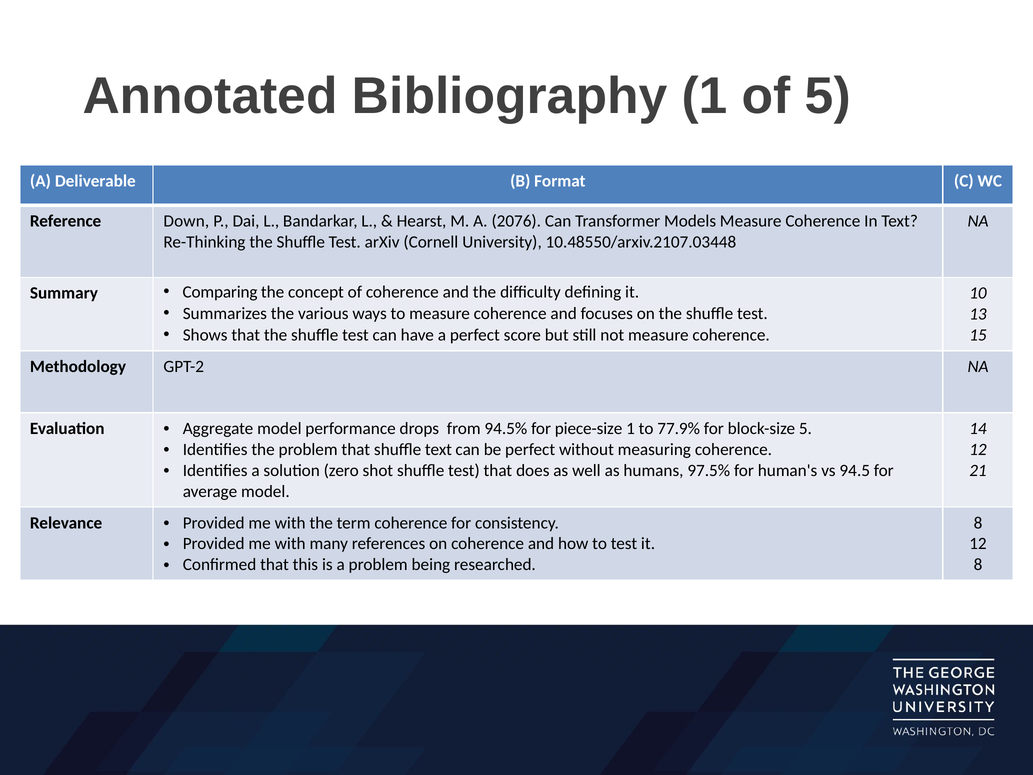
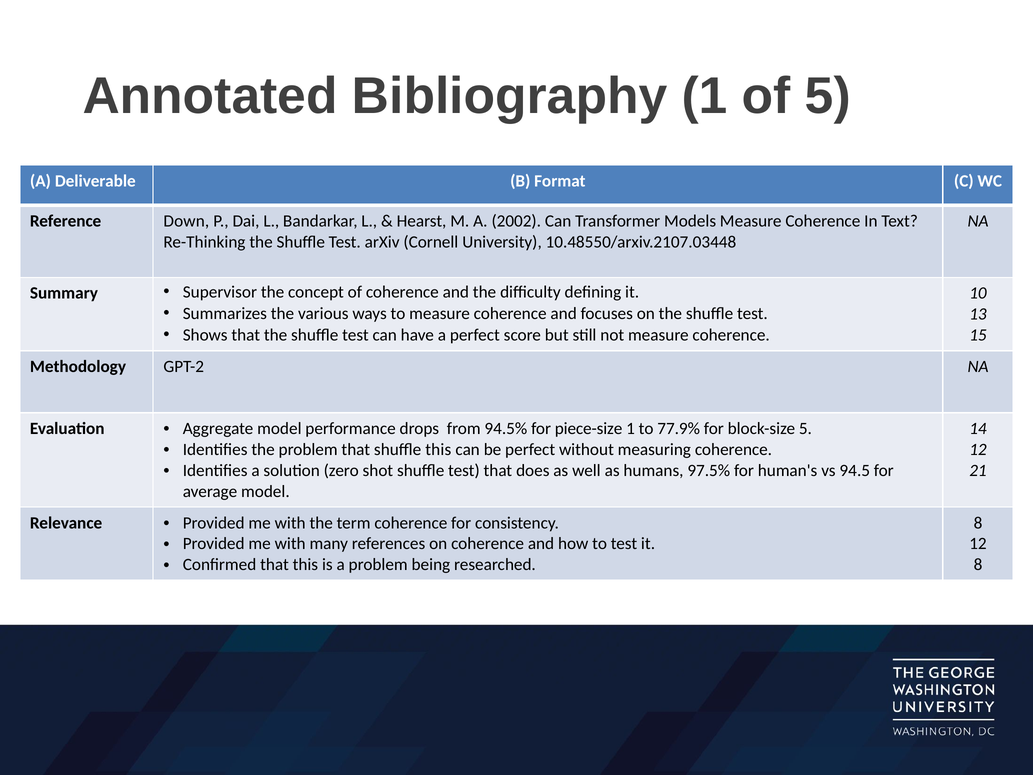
2076: 2076 -> 2002
Comparing: Comparing -> Supervisor
shuffle text: text -> this
